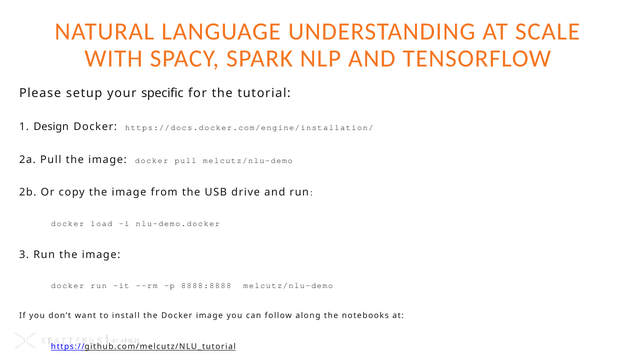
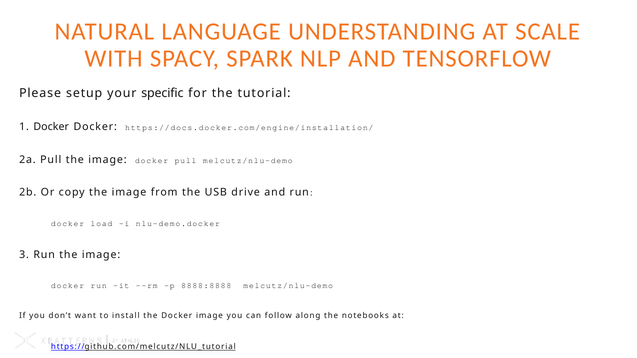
1 Design: Design -> Docker
